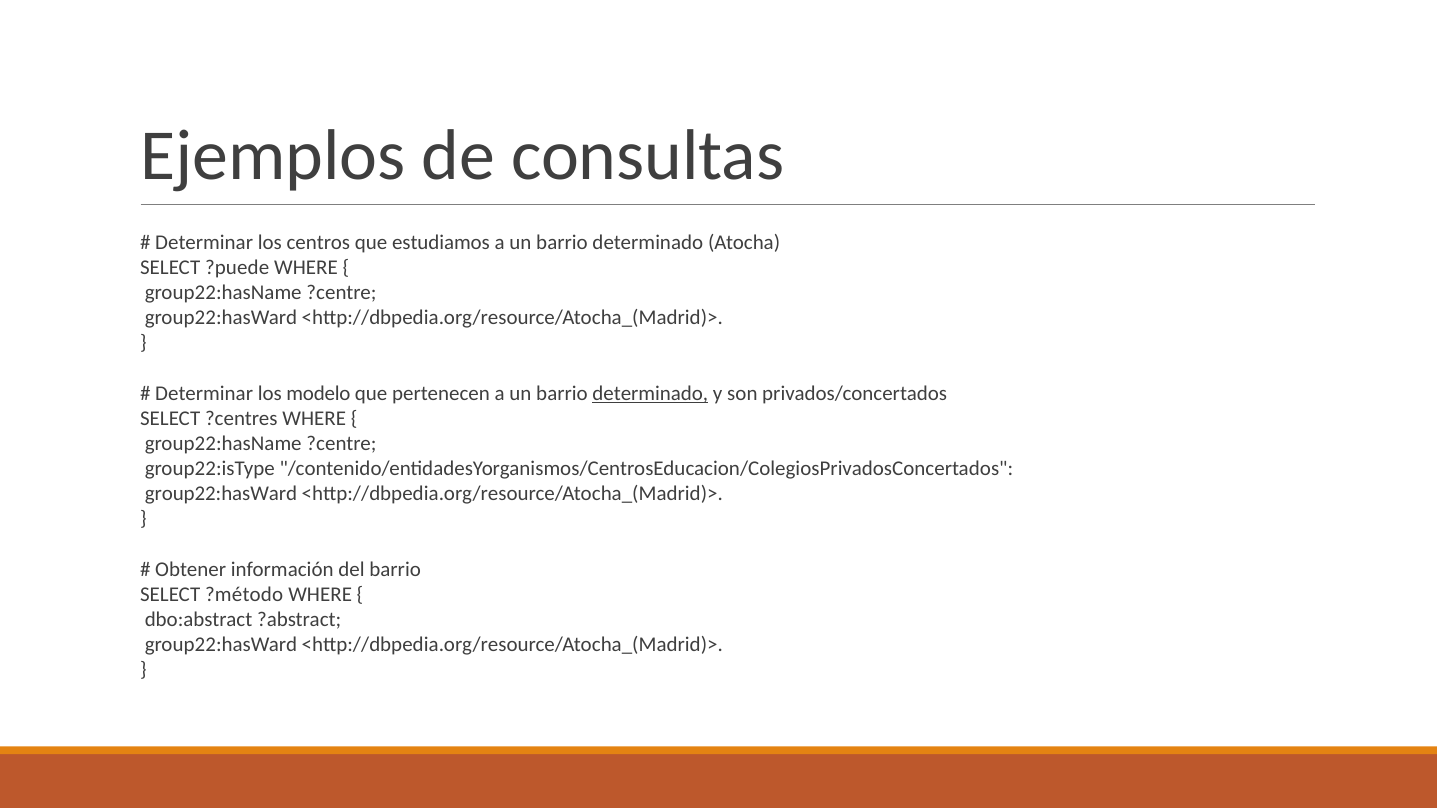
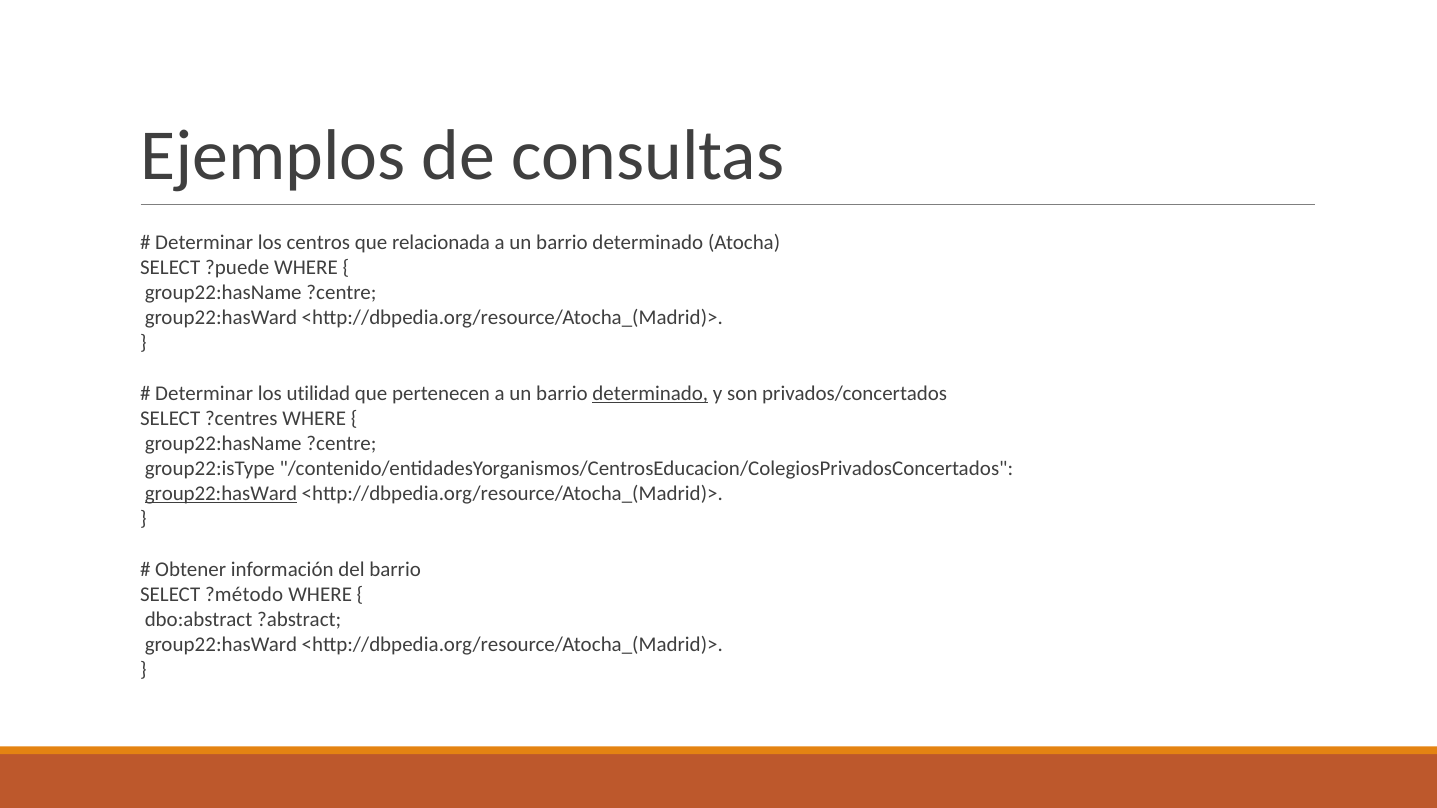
estudiamos: estudiamos -> relacionada
modelo: modelo -> utilidad
group22:hasWard at (221, 494) underline: none -> present
